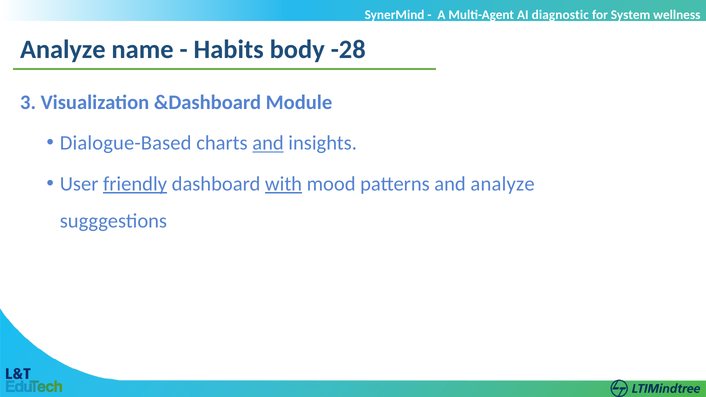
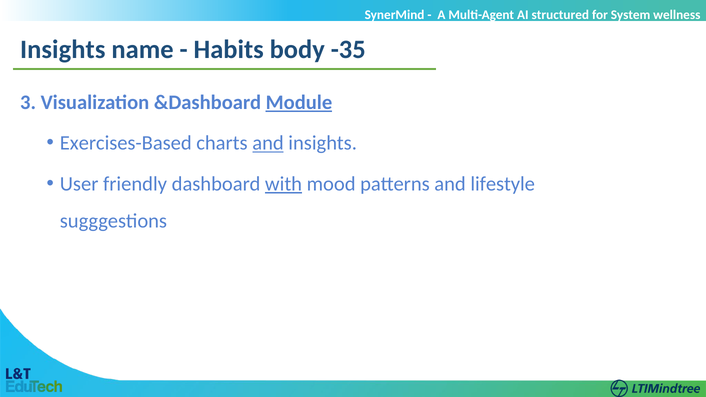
diagnostic: diagnostic -> structured
Analyze at (63, 49): Analyze -> Insights
-28: -28 -> -35
Module underline: none -> present
Dialogue-Based: Dialogue-Based -> Exercises-Based
friendly underline: present -> none
and analyze: analyze -> lifestyle
